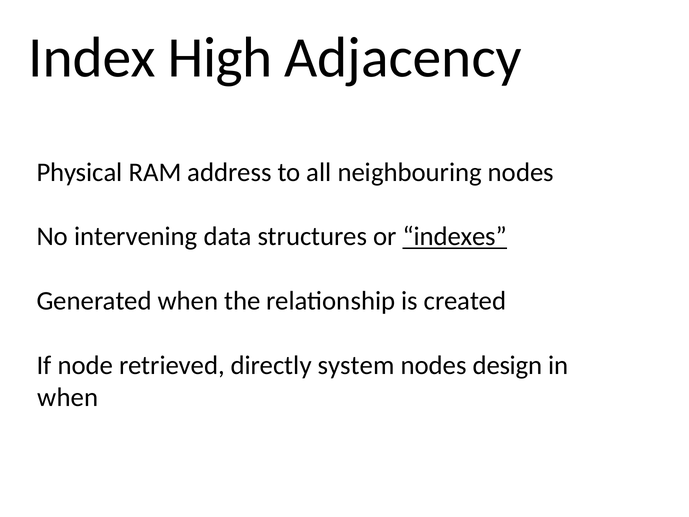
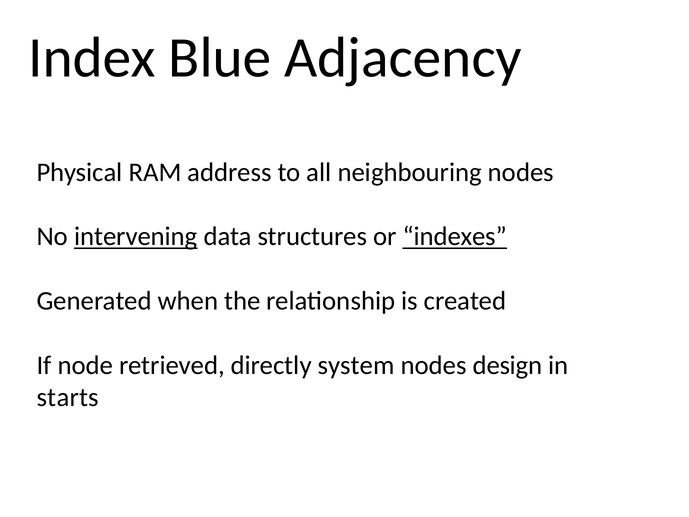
High: High -> Blue
intervening underline: none -> present
when at (68, 397): when -> starts
